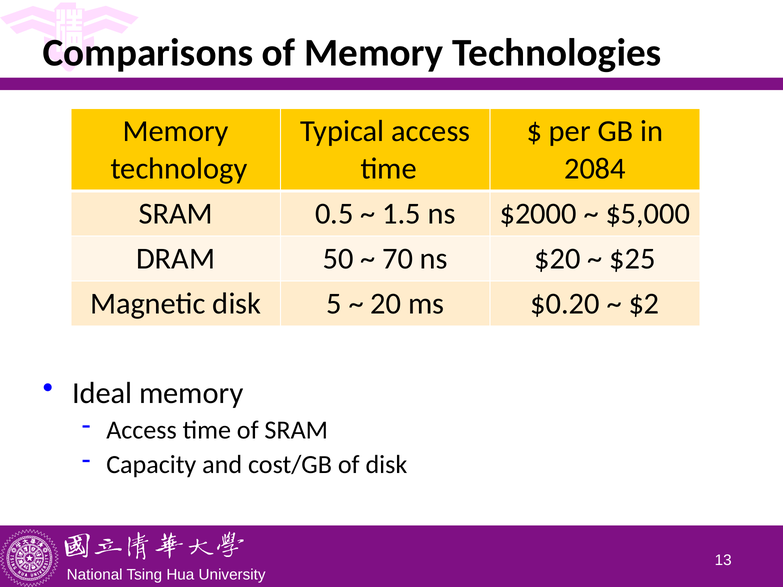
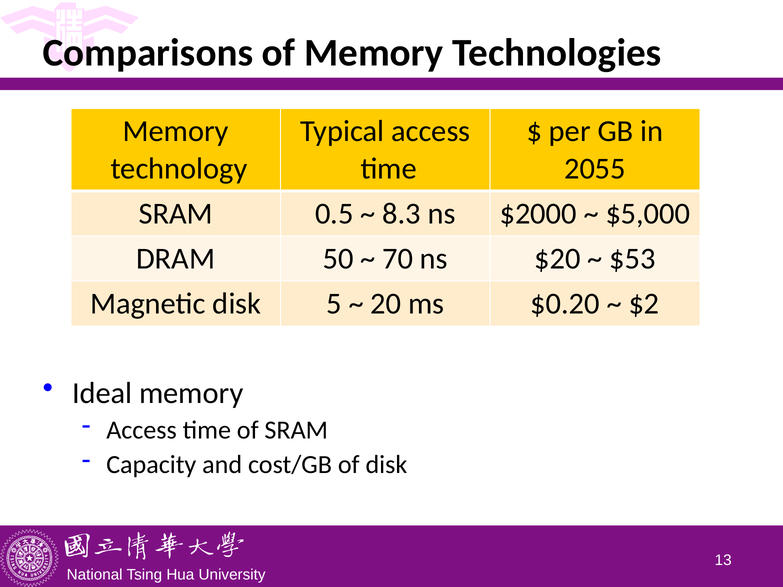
2084: 2084 -> 2055
1.5: 1.5 -> 8.3
$25: $25 -> $53
